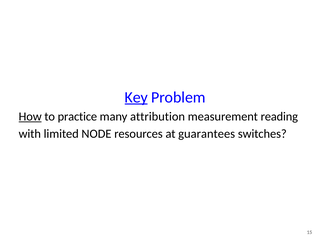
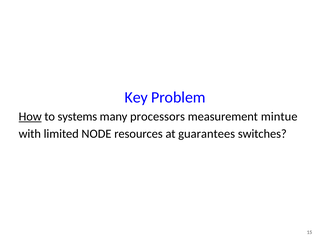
Key underline: present -> none
practice: practice -> systems
attribution: attribution -> processors
reading: reading -> mintue
